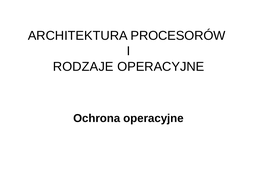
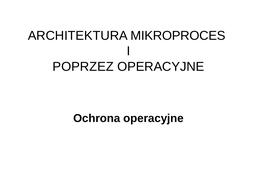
PROCESORÓW: PROCESORÓW -> MIKROPROCES
RODZAJE: RODZAJE -> POPRZEZ
